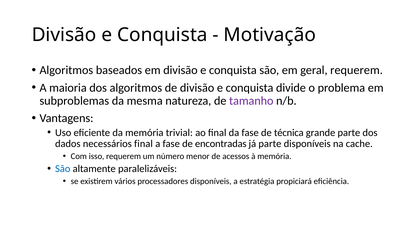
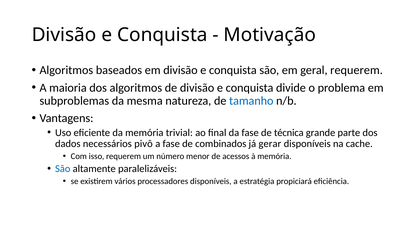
tamanho colour: purple -> blue
necessários final: final -> pivô
encontradas: encontradas -> combinados
já parte: parte -> gerar
